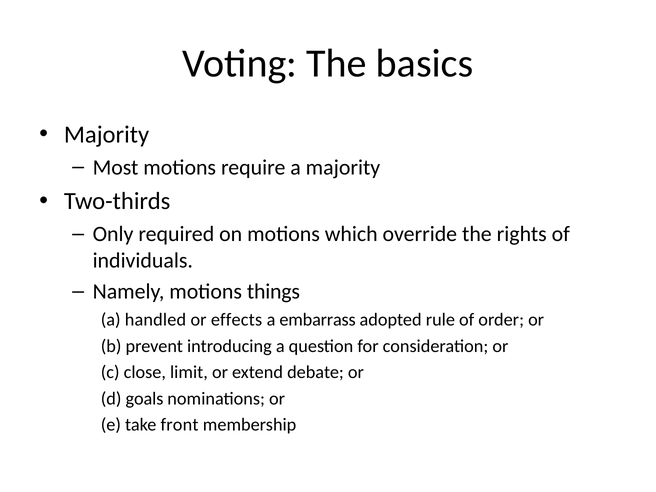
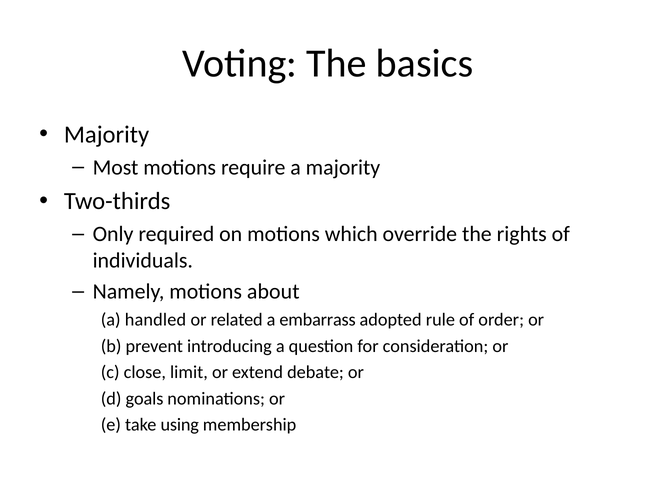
things: things -> about
effects: effects -> related
front: front -> using
